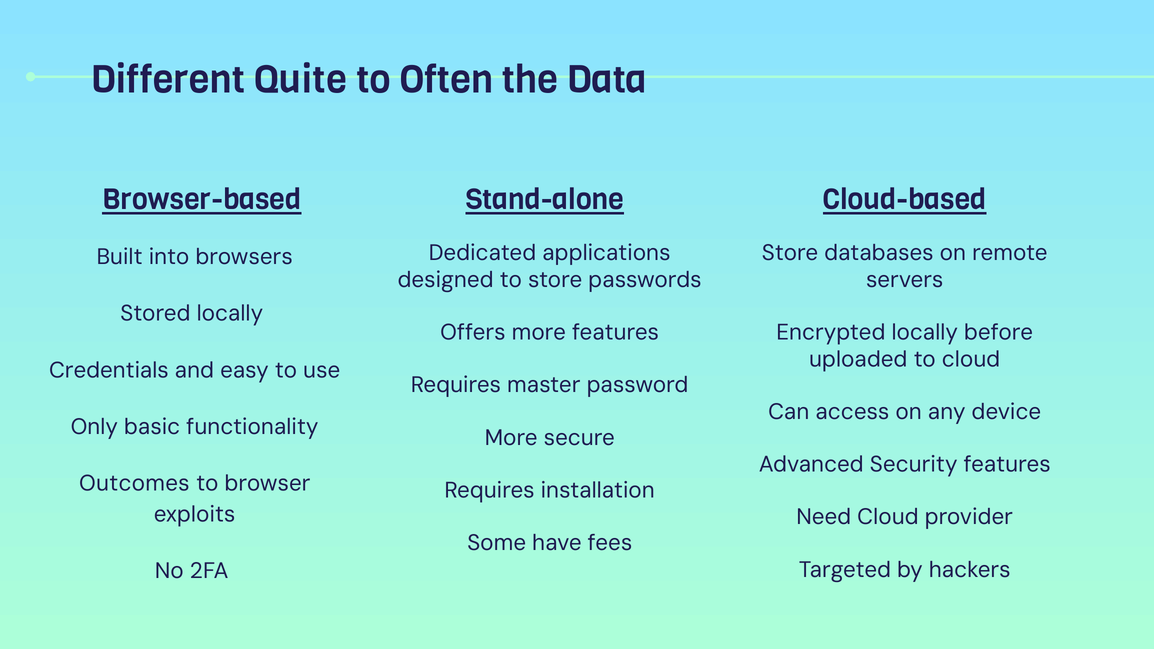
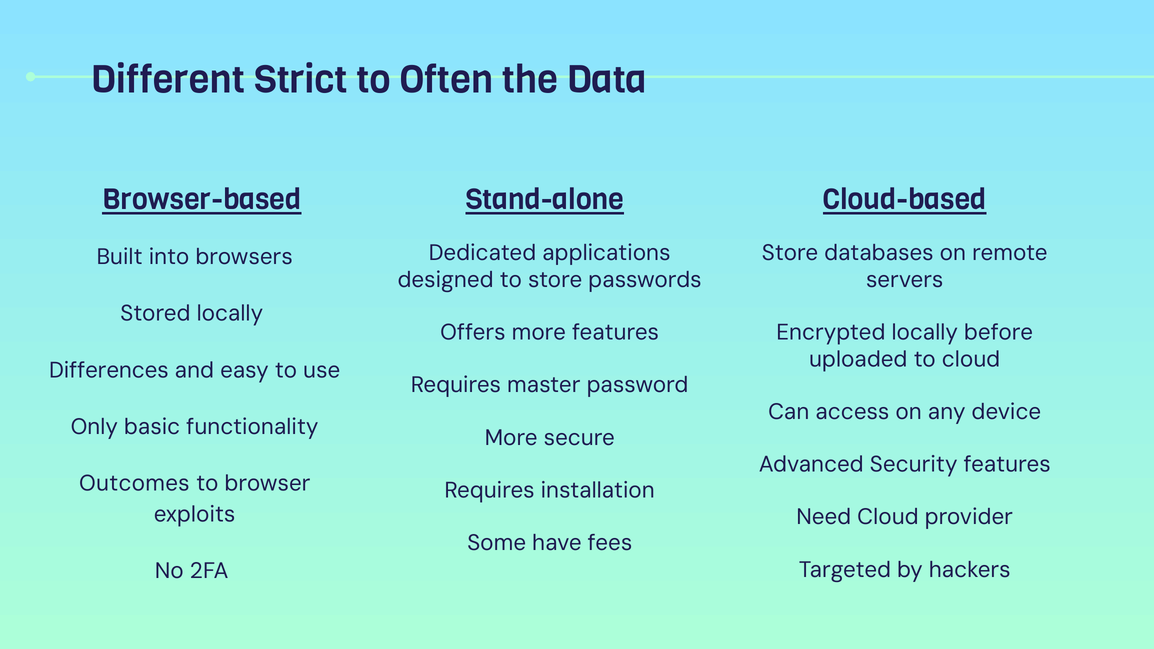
Quite: Quite -> Strict
Credentials: Credentials -> Differences
